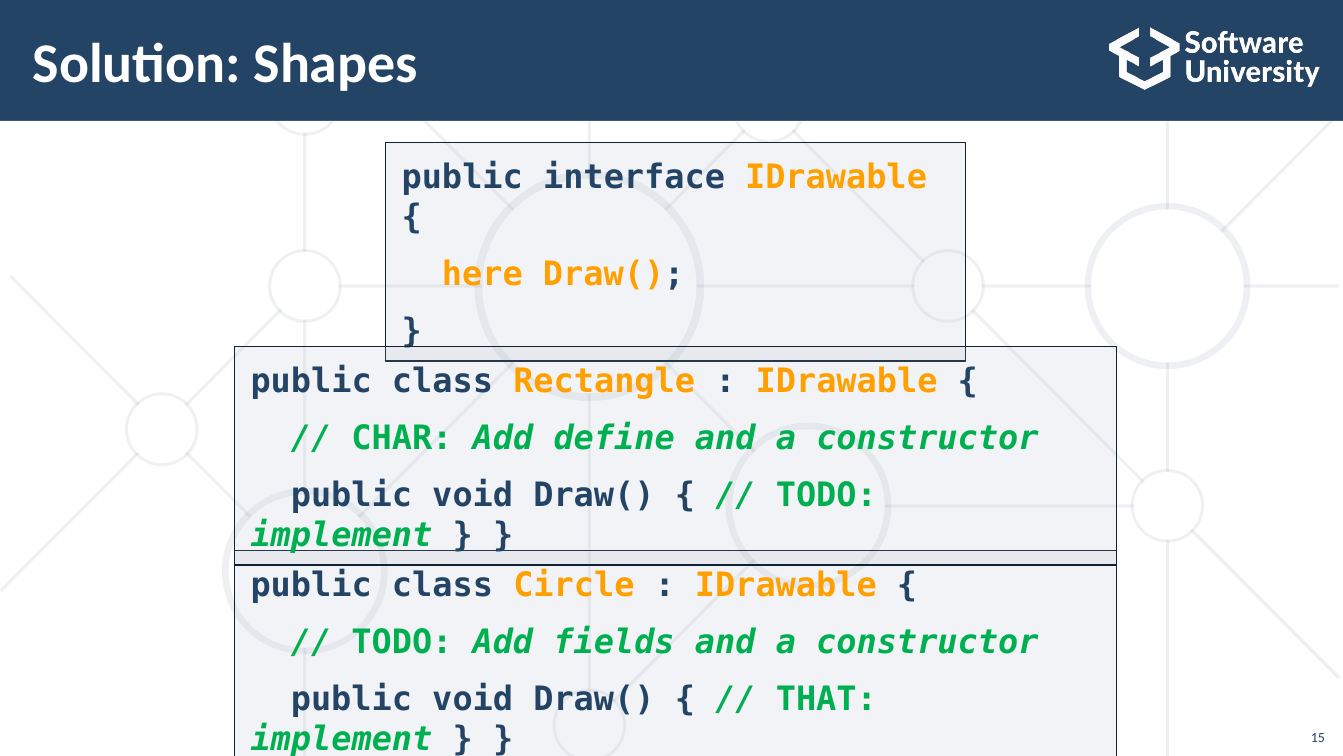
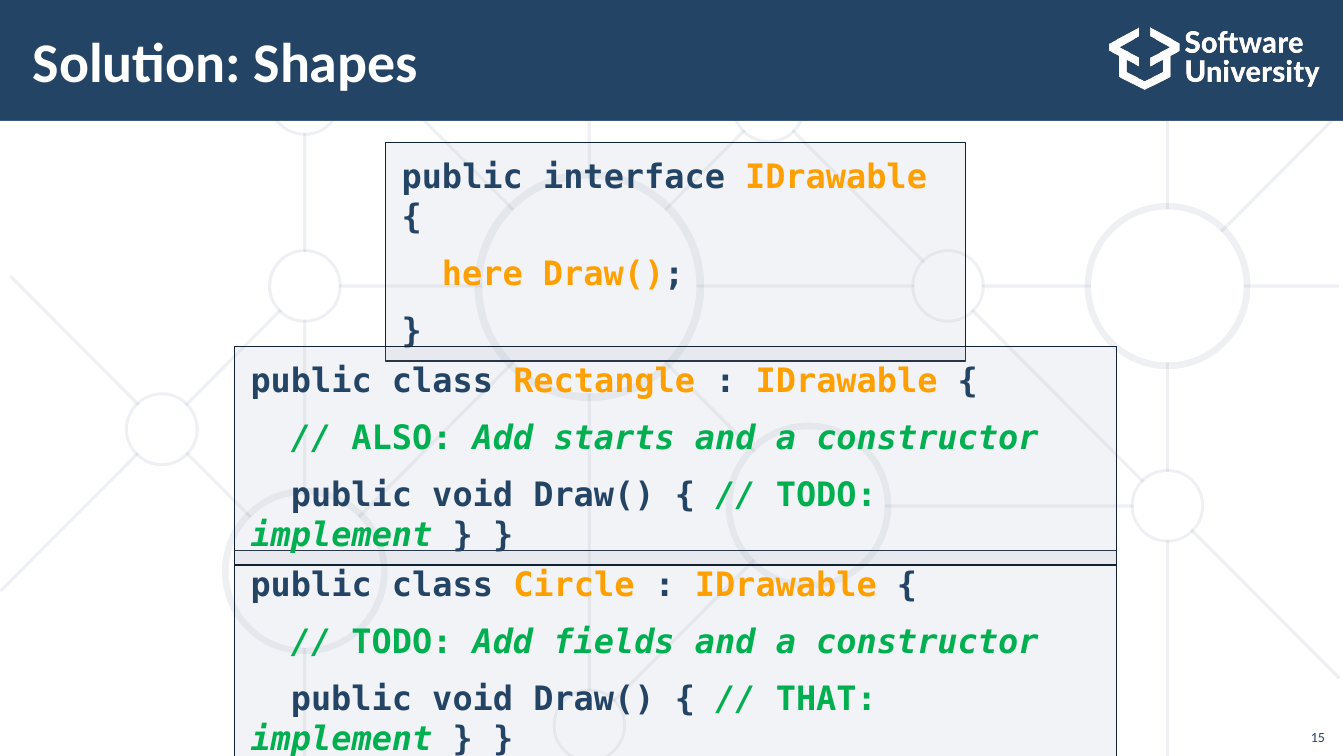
CHAR: CHAR -> ALSO
define: define -> starts
